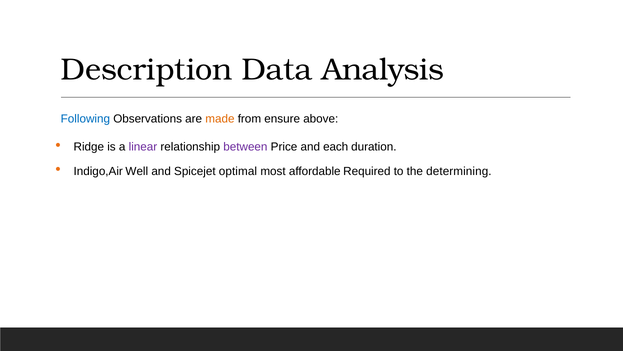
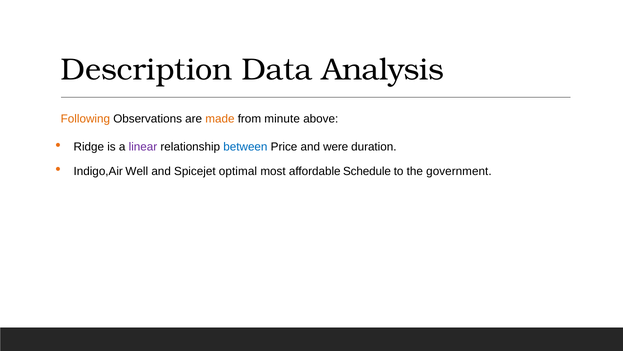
Following colour: blue -> orange
ensure: ensure -> minute
between colour: purple -> blue
each: each -> were
Required: Required -> Schedule
determining: determining -> government
